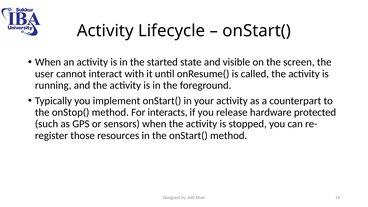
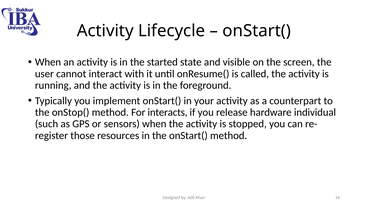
protected: protected -> individual
